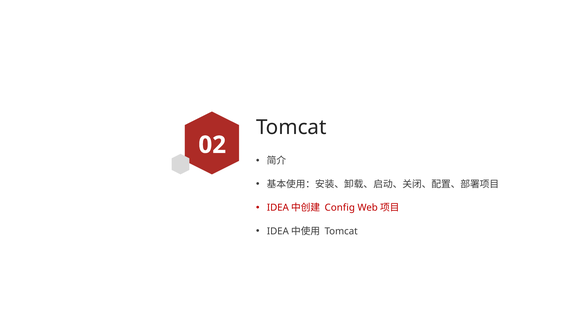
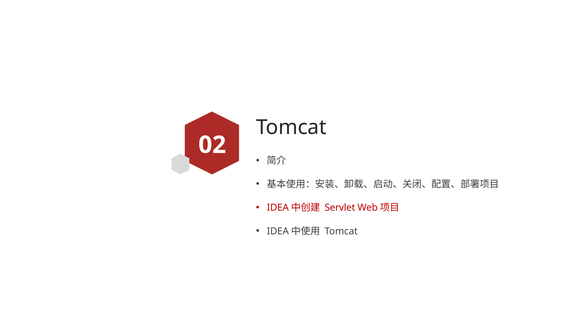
Config: Config -> Servlet
